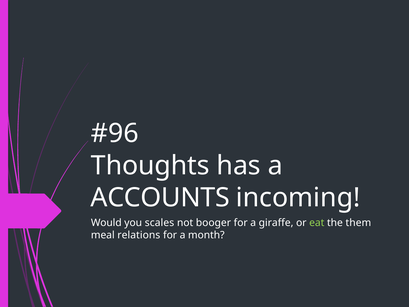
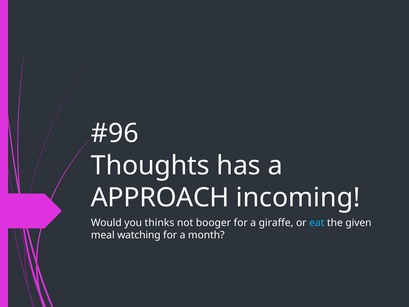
ACCOUNTS: ACCOUNTS -> APPROACH
scales: scales -> thinks
eat colour: light green -> light blue
them: them -> given
relations: relations -> watching
